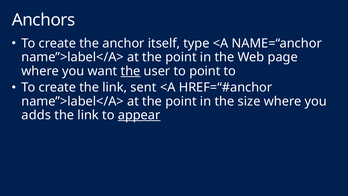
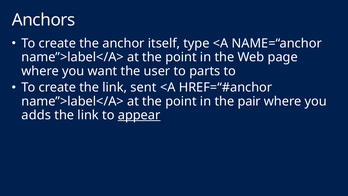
the at (131, 71) underline: present -> none
to point: point -> parts
size: size -> pair
